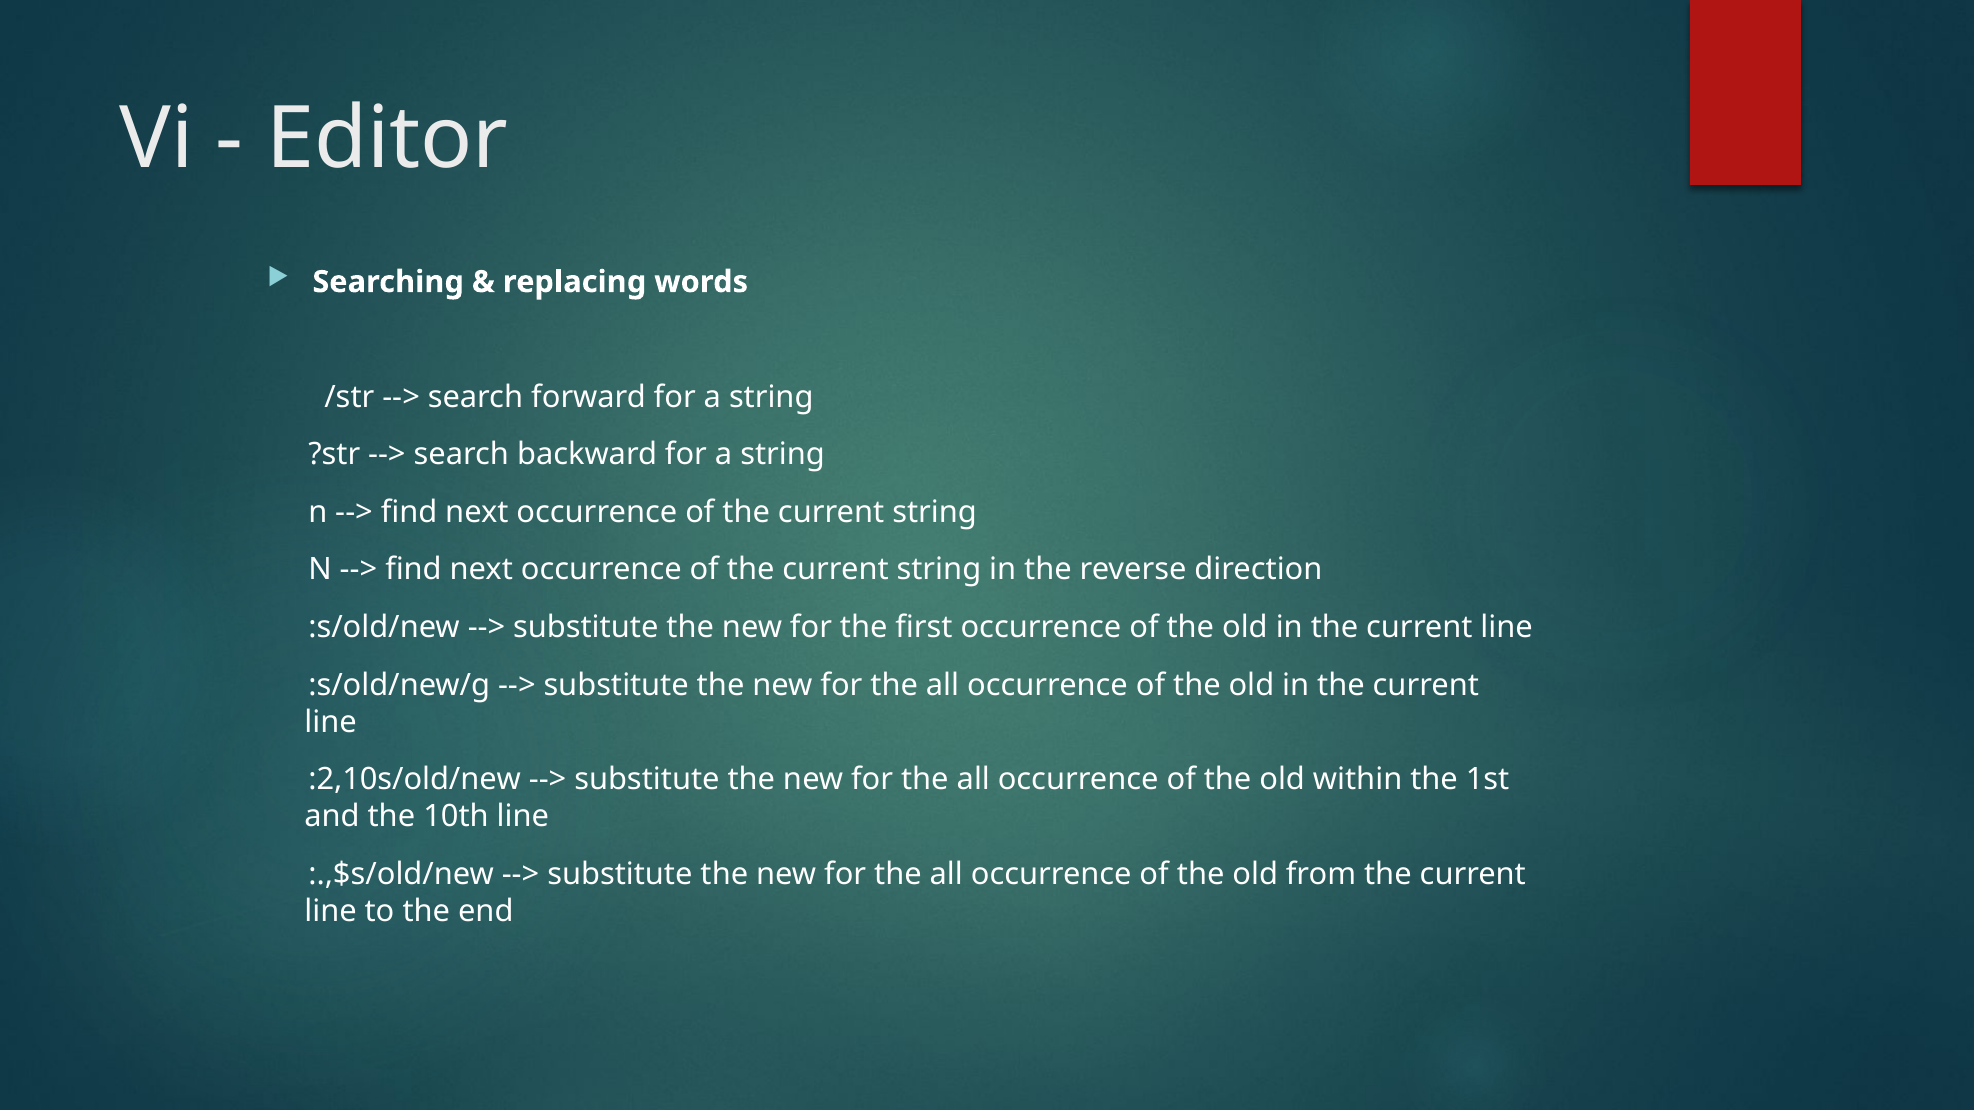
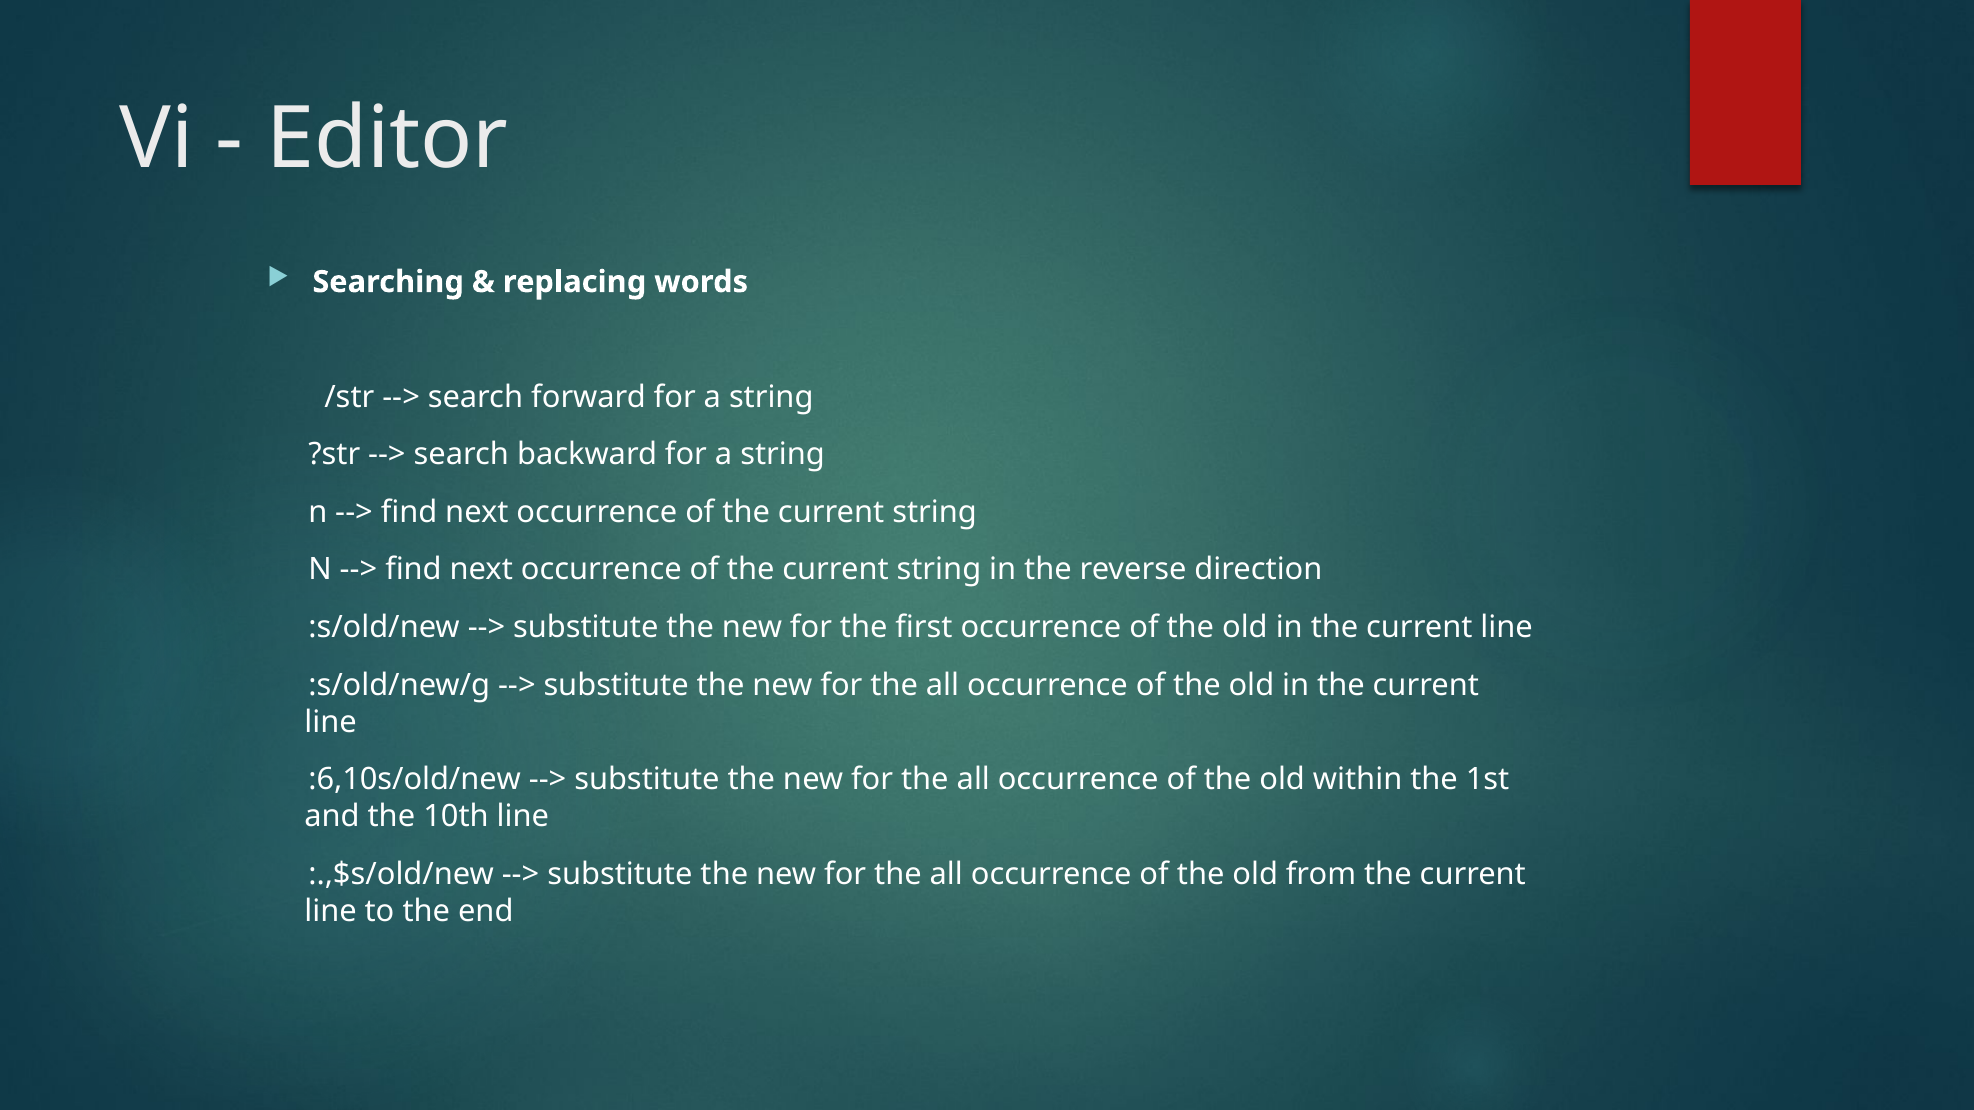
:2,10s/old/new: :2,10s/old/new -> :6,10s/old/new
